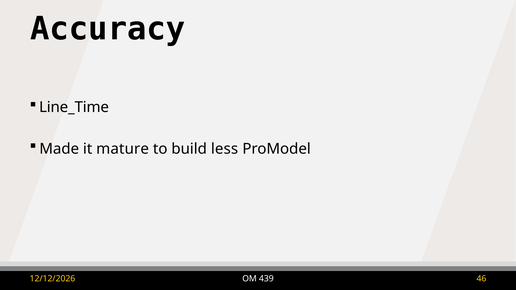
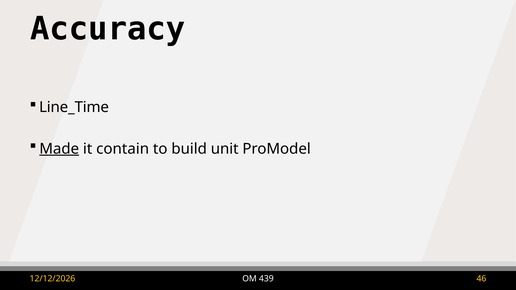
Made underline: none -> present
mature: mature -> contain
less: less -> unit
